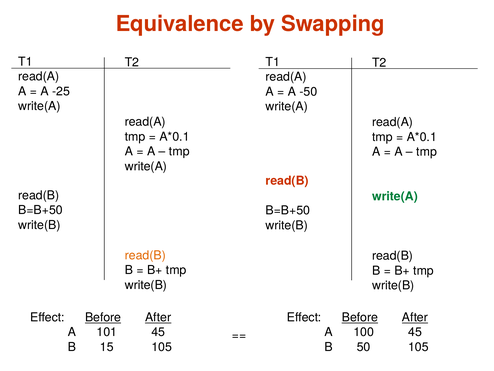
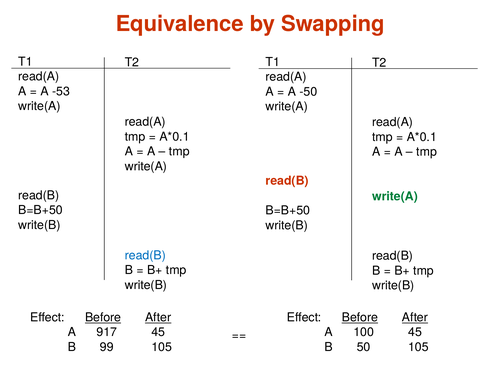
-25: -25 -> -53
read(B at (145, 255) colour: orange -> blue
101: 101 -> 917
15: 15 -> 99
